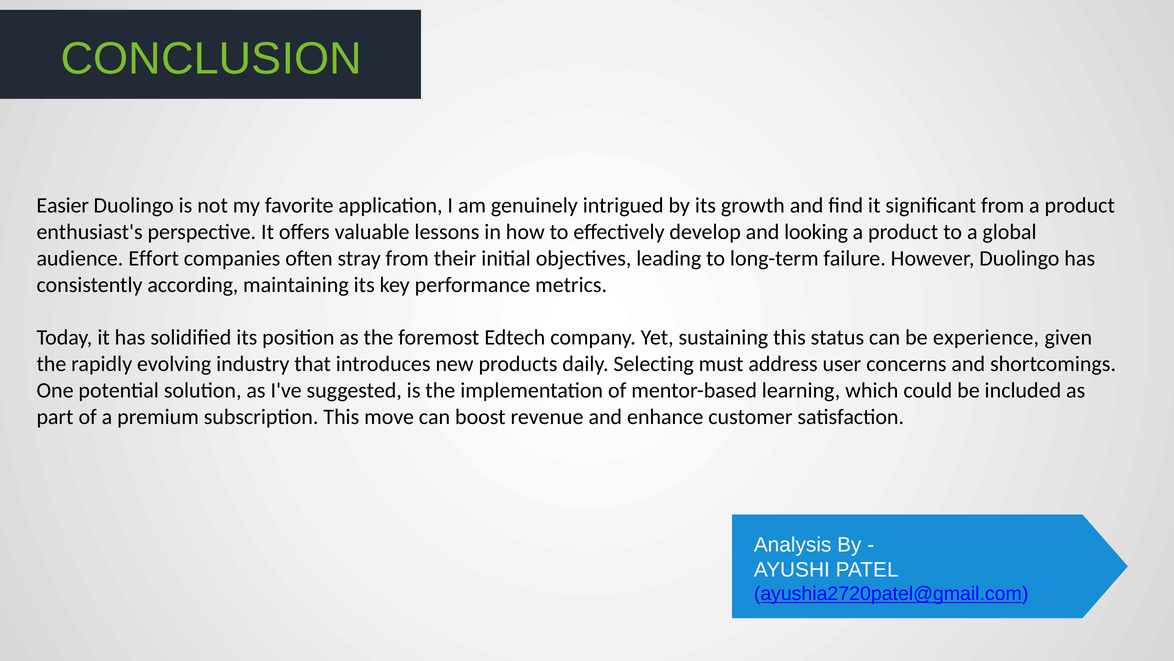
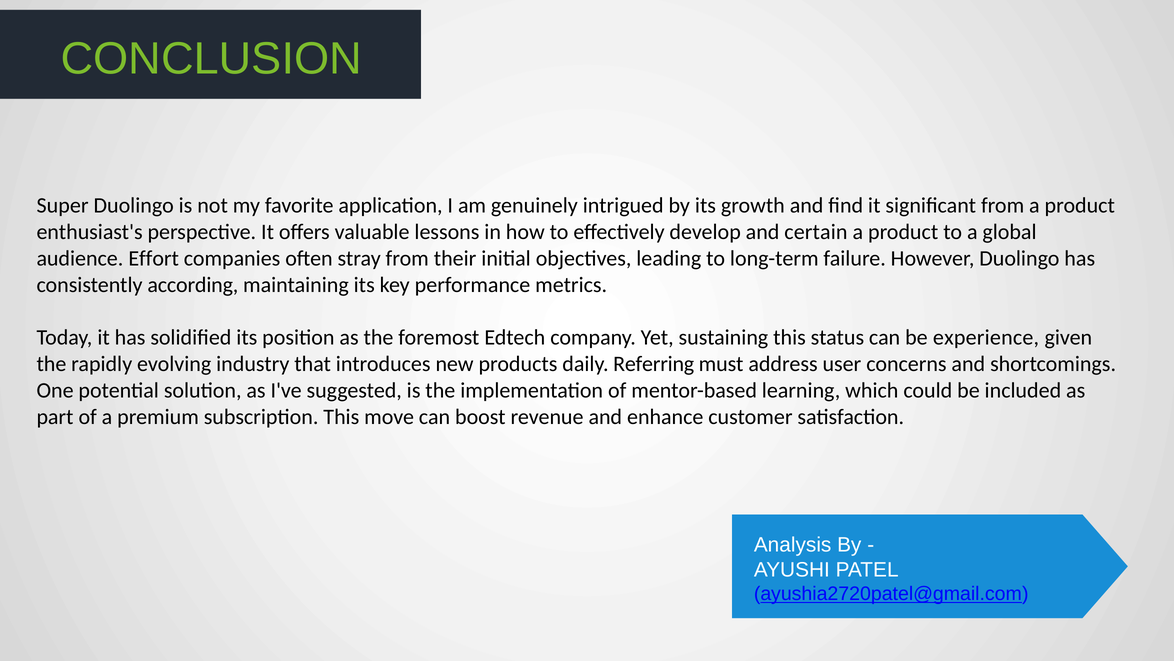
Easier: Easier -> Super
looking: looking -> certain
Selecting: Selecting -> Referring
